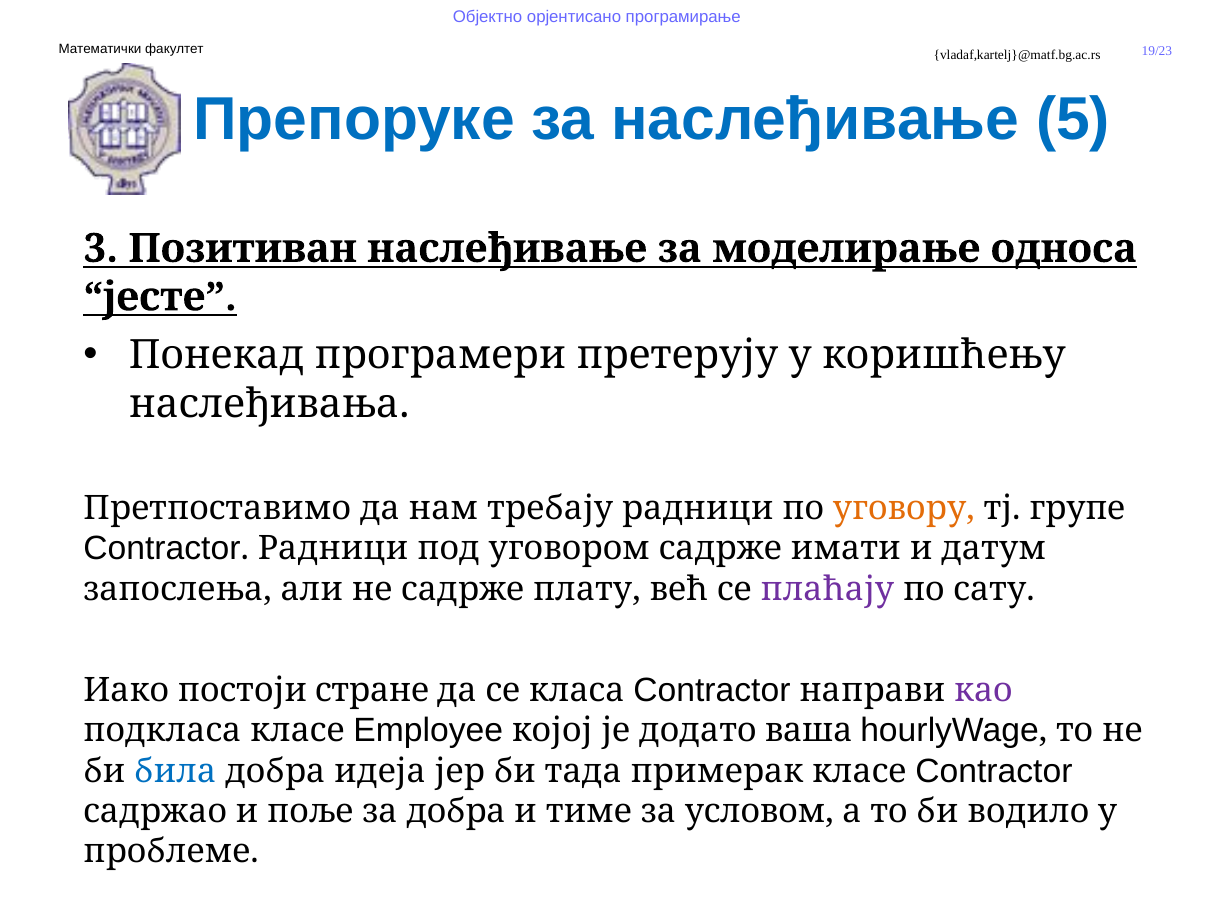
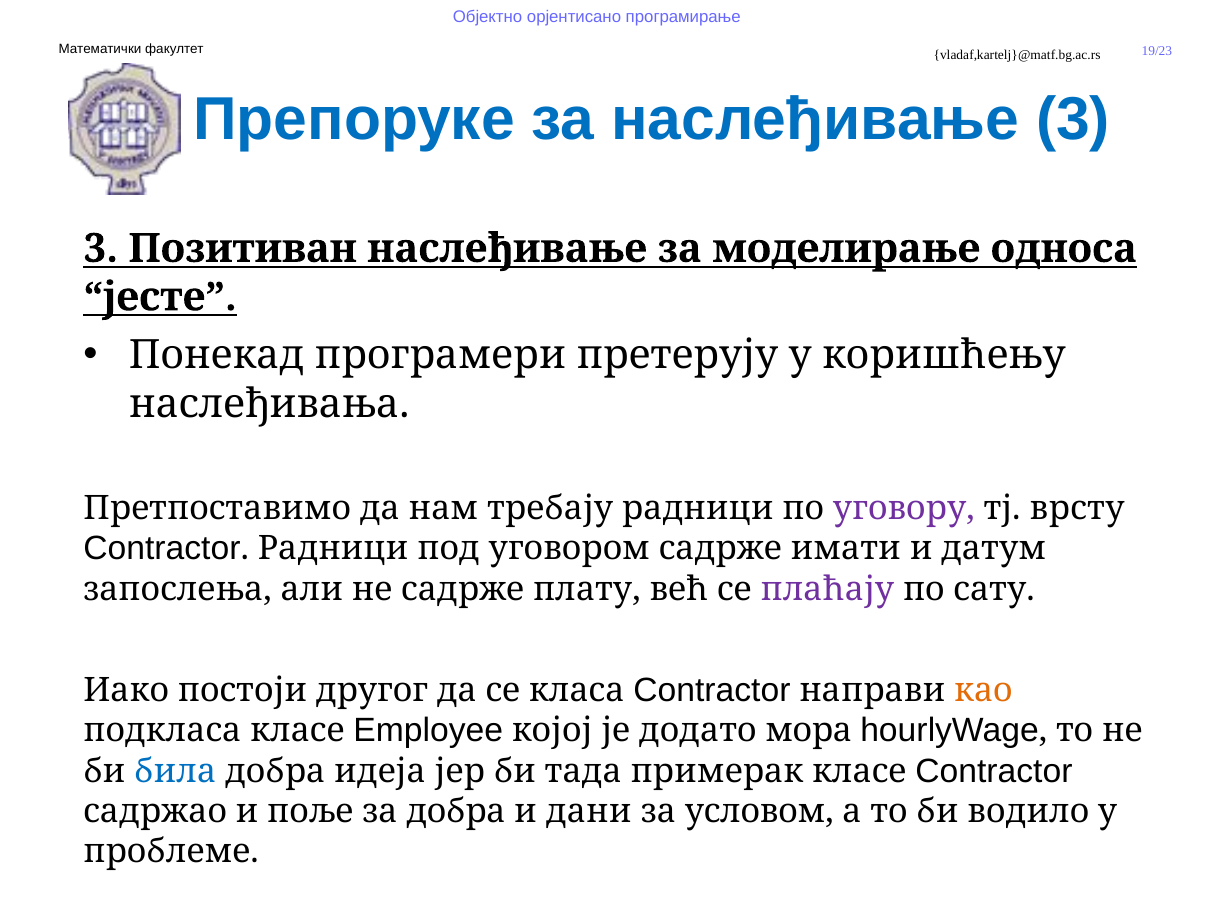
наслеђивање 5: 5 -> 3
уговору at (904, 509) colour: orange -> purple
групе: групе -> врсту
стране: стране -> другог
као colour: purple -> orange
ваша: ваша -> мора
тиме: тиме -> дани
